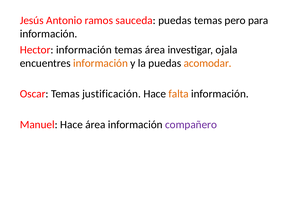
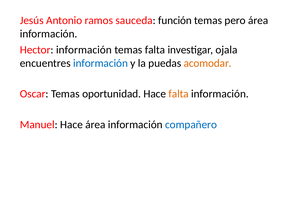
sauceda puedas: puedas -> función
pero para: para -> área
temas área: área -> falta
información at (101, 63) colour: orange -> blue
justificación: justificación -> oportunidad
compañero colour: purple -> blue
